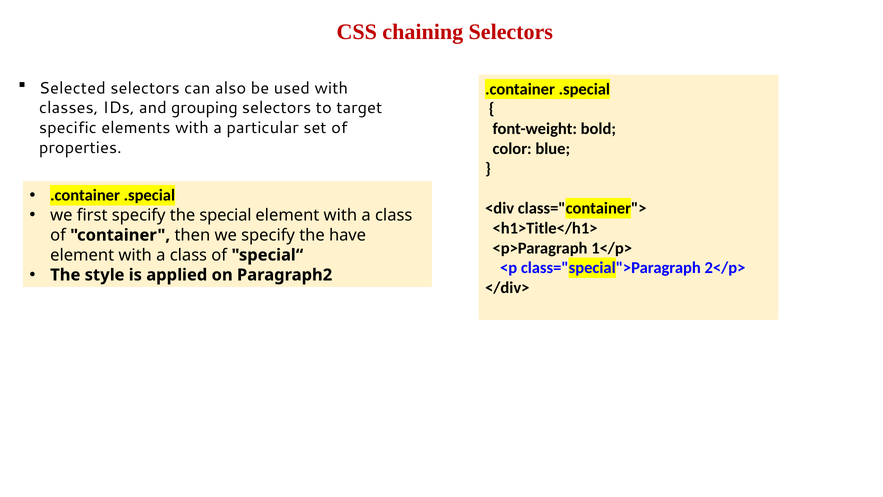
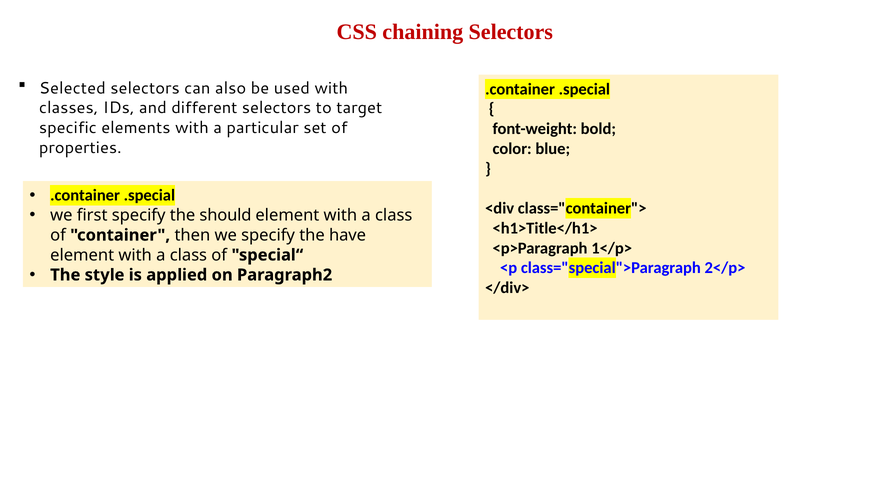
grouping: grouping -> different
special: special -> should
